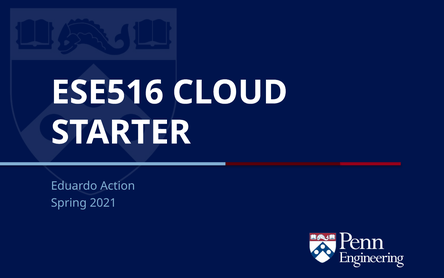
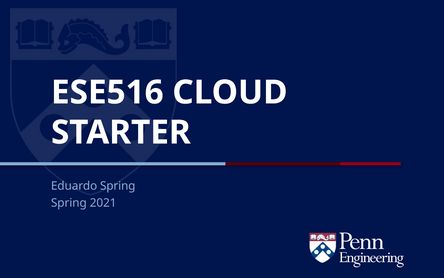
Eduardo Action: Action -> Spring
